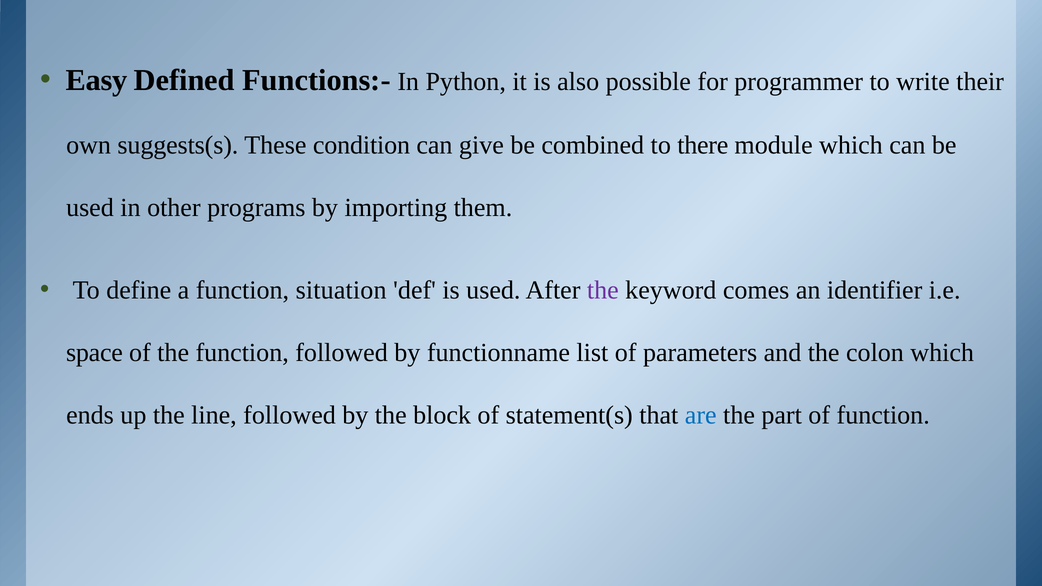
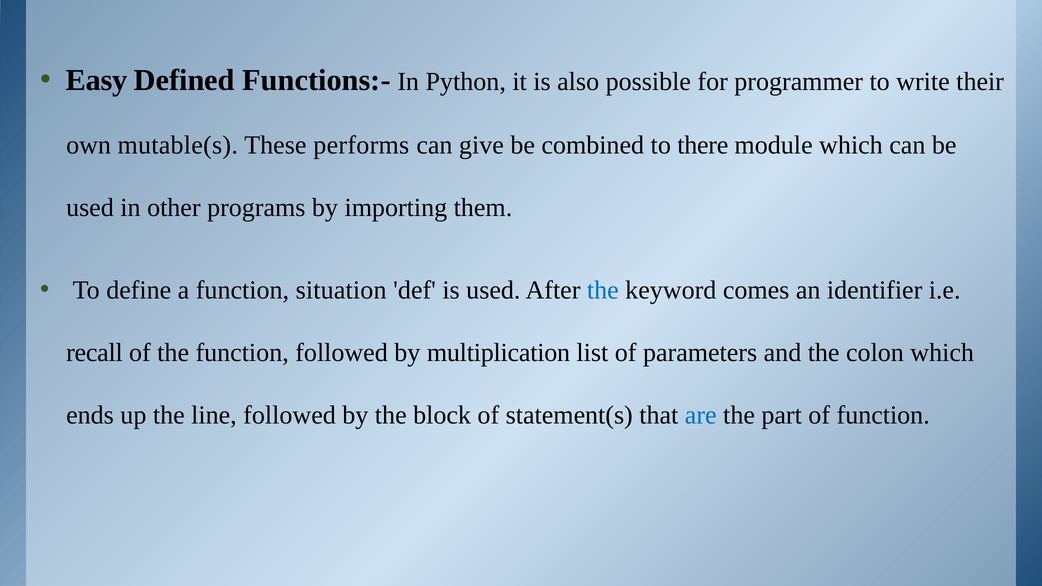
suggests(s: suggests(s -> mutable(s
condition: condition -> performs
the at (603, 290) colour: purple -> blue
space: space -> recall
functionname: functionname -> multiplication
